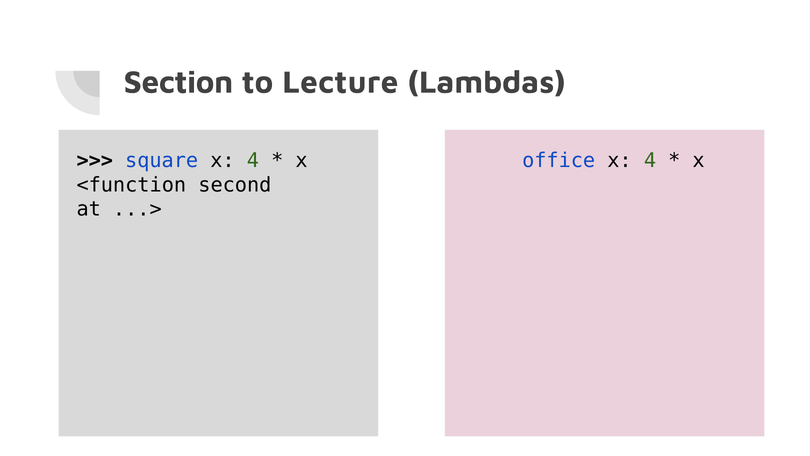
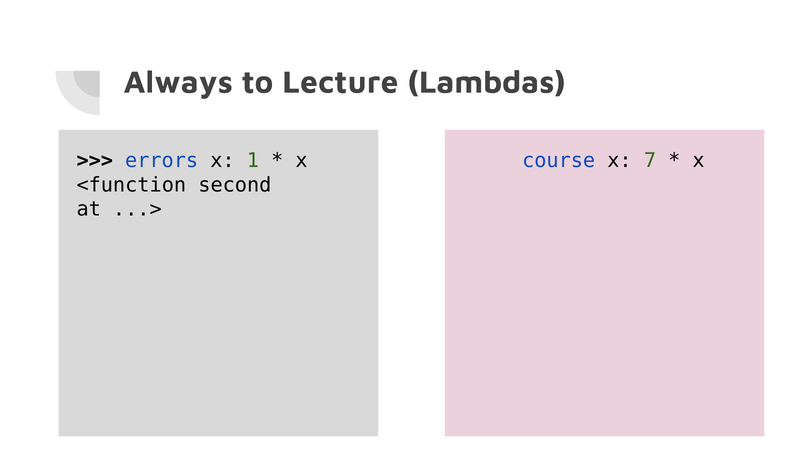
Section: Section -> Always
square: square -> errors
4 at (253, 160): 4 -> 1
office: office -> course
4 at (650, 160): 4 -> 7
